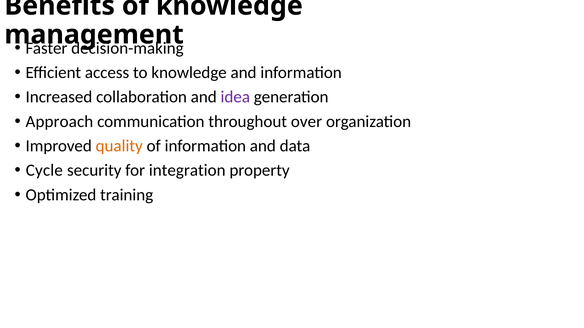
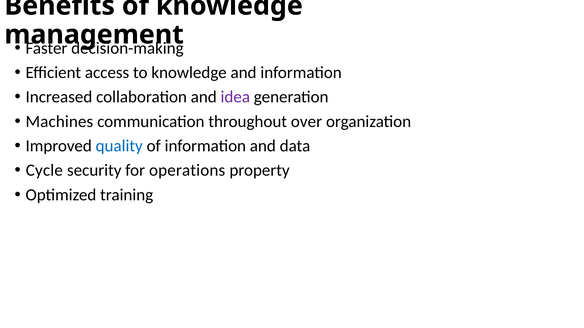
Approach: Approach -> Machines
quality colour: orange -> blue
integration: integration -> operations
